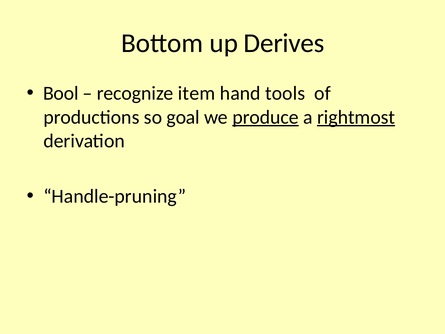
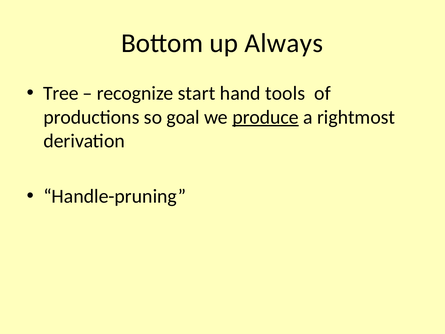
Derives: Derives -> Always
Bool: Bool -> Tree
item: item -> start
rightmost underline: present -> none
